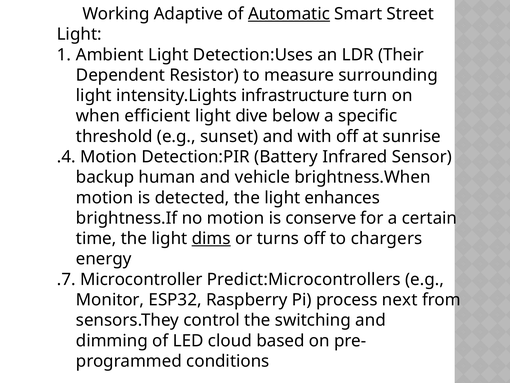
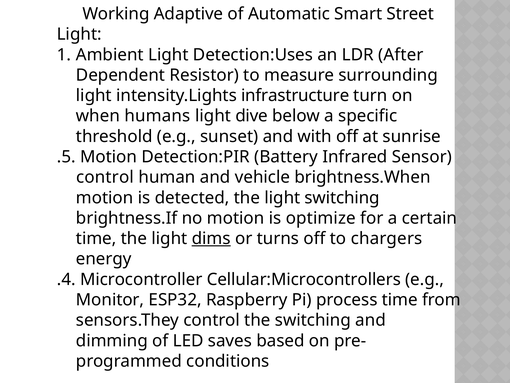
Automatic underline: present -> none
Their: Their -> After
efficient: efficient -> humans
.4: .4 -> .5
backup at (105, 177): backup -> control
light enhances: enhances -> switching
conserve: conserve -> optimize
.7: .7 -> .4
Predict:Microcontrollers: Predict:Microcontrollers -> Cellular:Microcontrollers
process next: next -> time
cloud: cloud -> saves
